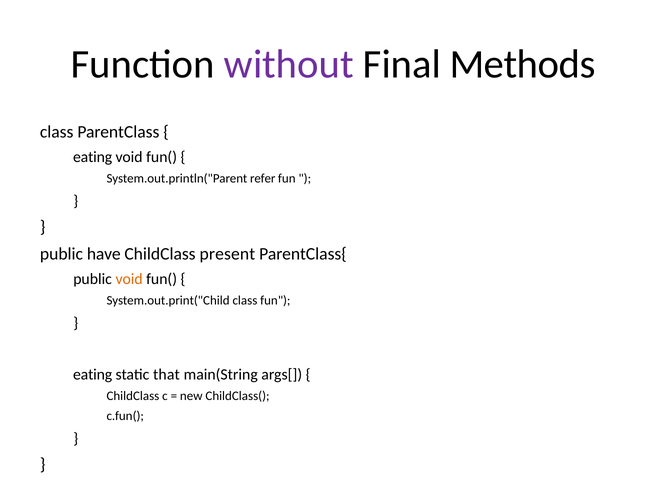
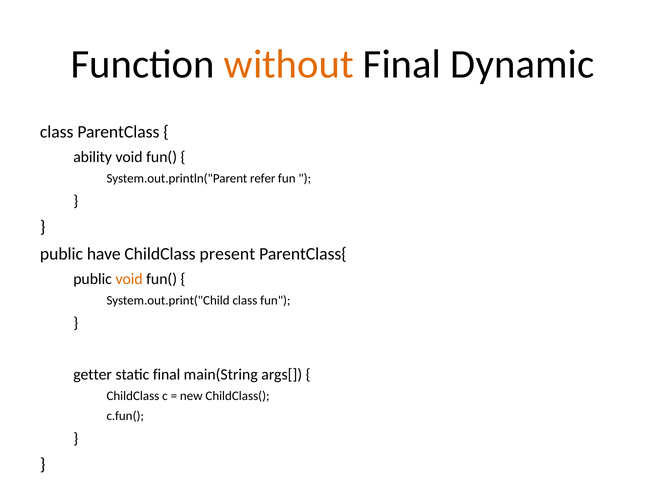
without colour: purple -> orange
Methods: Methods -> Dynamic
eating at (93, 157): eating -> ability
eating at (93, 374): eating -> getter
static that: that -> final
